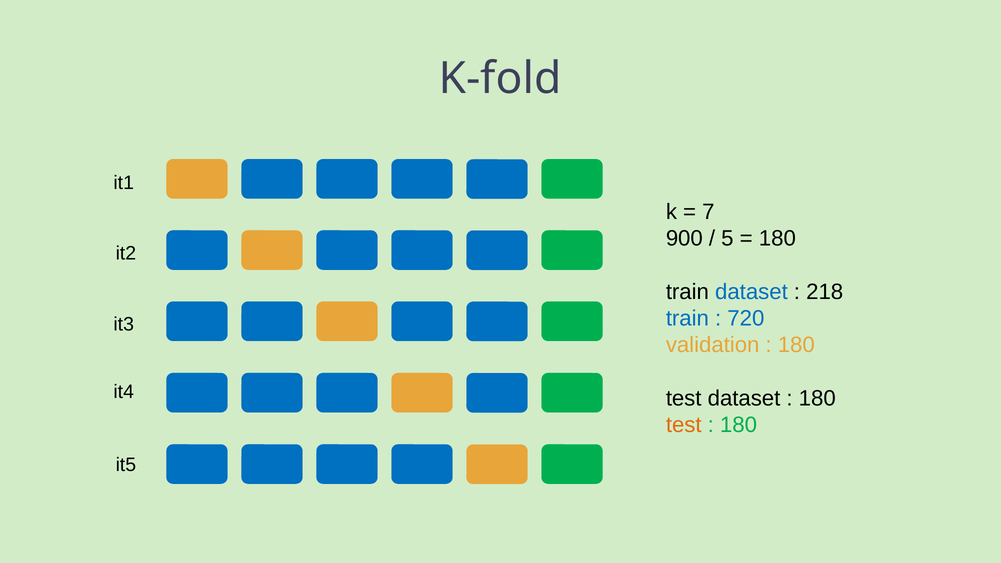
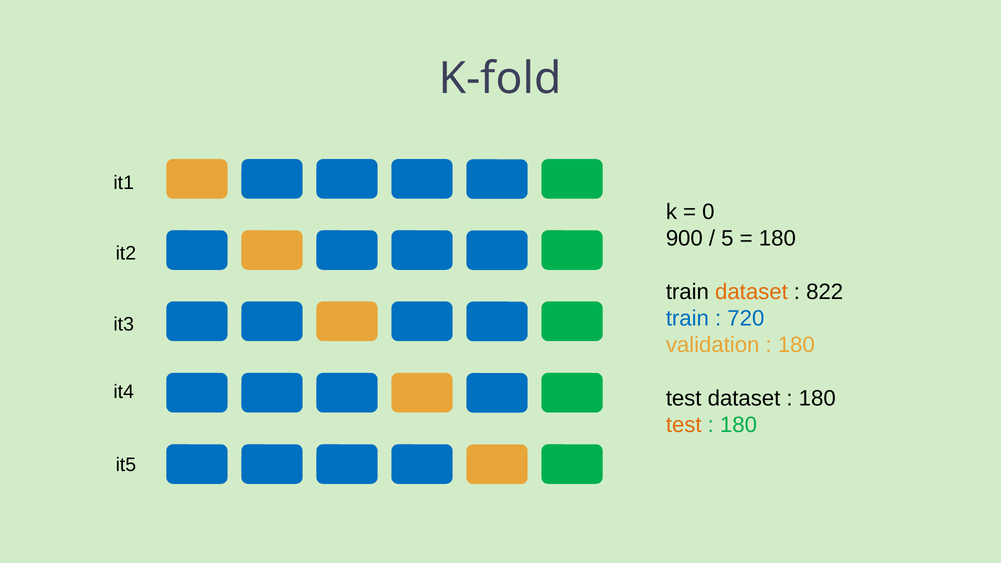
7: 7 -> 0
dataset at (751, 292) colour: blue -> orange
218: 218 -> 822
